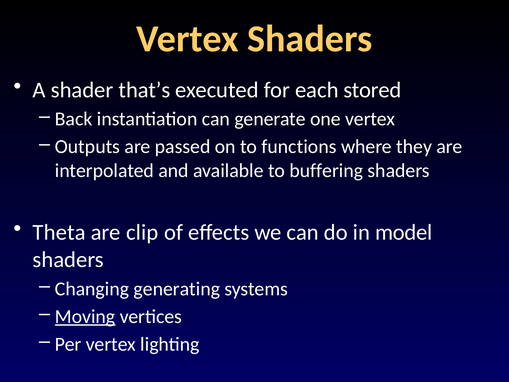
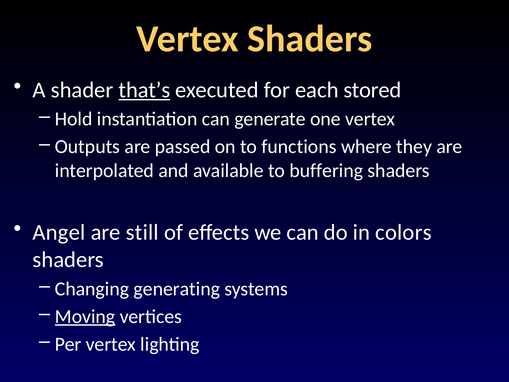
that’s underline: none -> present
Back: Back -> Hold
Theta: Theta -> Angel
clip: clip -> still
model: model -> colors
